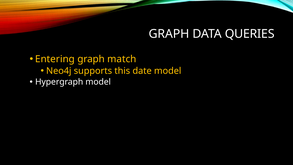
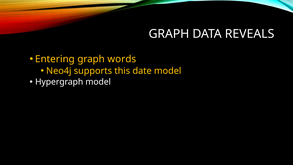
QUERIES: QUERIES -> REVEALS
match: match -> words
